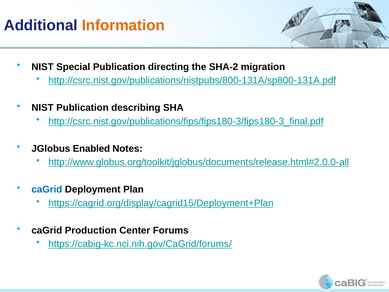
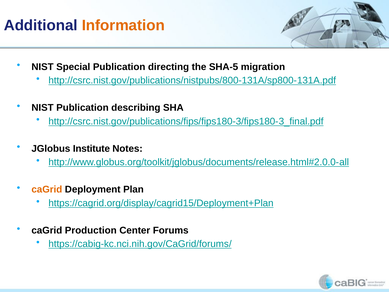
SHA-2: SHA-2 -> SHA-5
Enabled: Enabled -> Institute
caGrid at (47, 189) colour: blue -> orange
